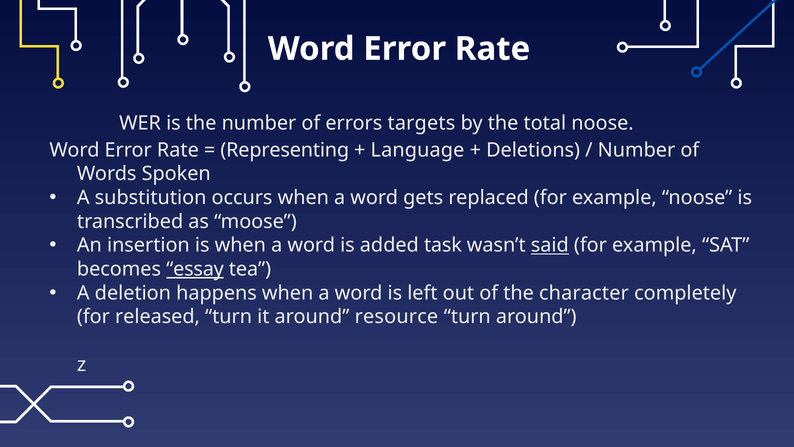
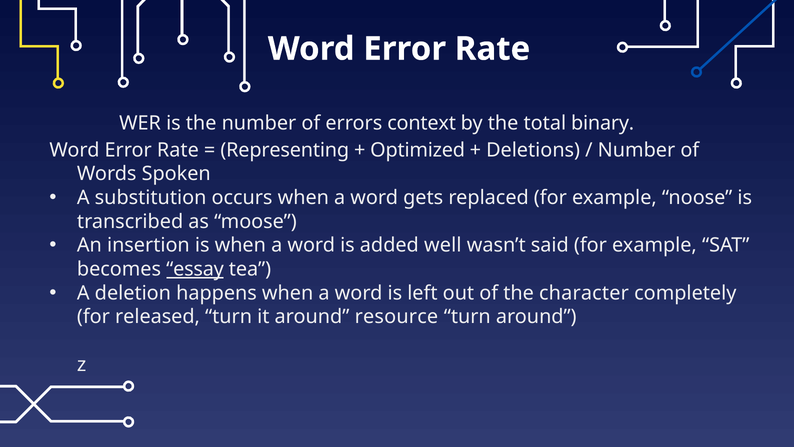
targets: targets -> context
total noose: noose -> binary
Language: Language -> Optimized
task: task -> well
said underline: present -> none
